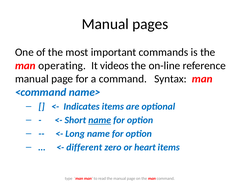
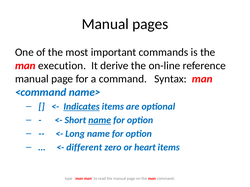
operating: operating -> execution
videos: videos -> derive
Indicates underline: none -> present
